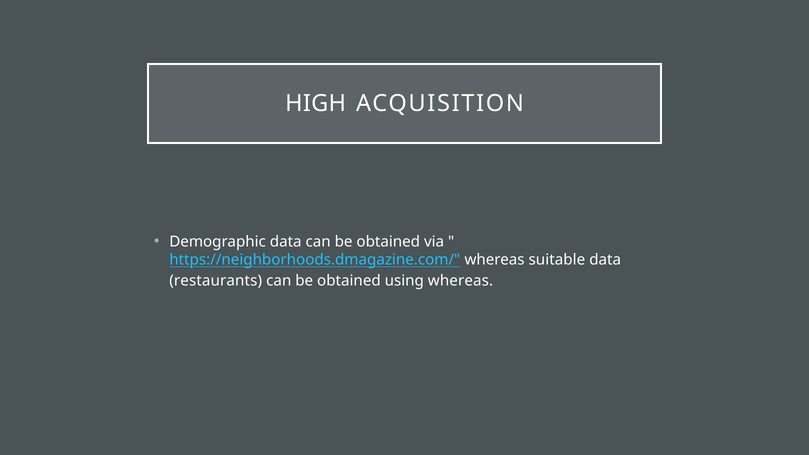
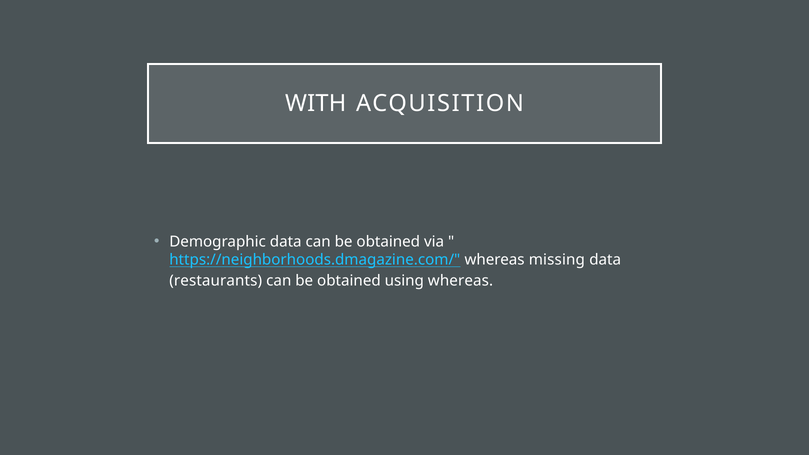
HIGH: HIGH -> WITH
suitable: suitable -> missing
